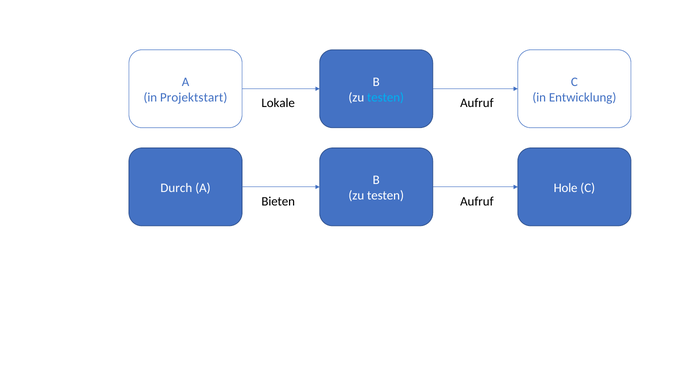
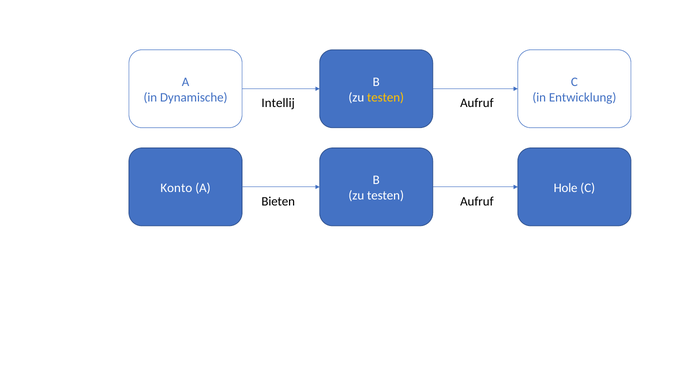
Projektstart: Projektstart -> Dynamische
testen at (386, 97) colour: light blue -> yellow
Lokale: Lokale -> Intellij
Durch: Durch -> Konto
